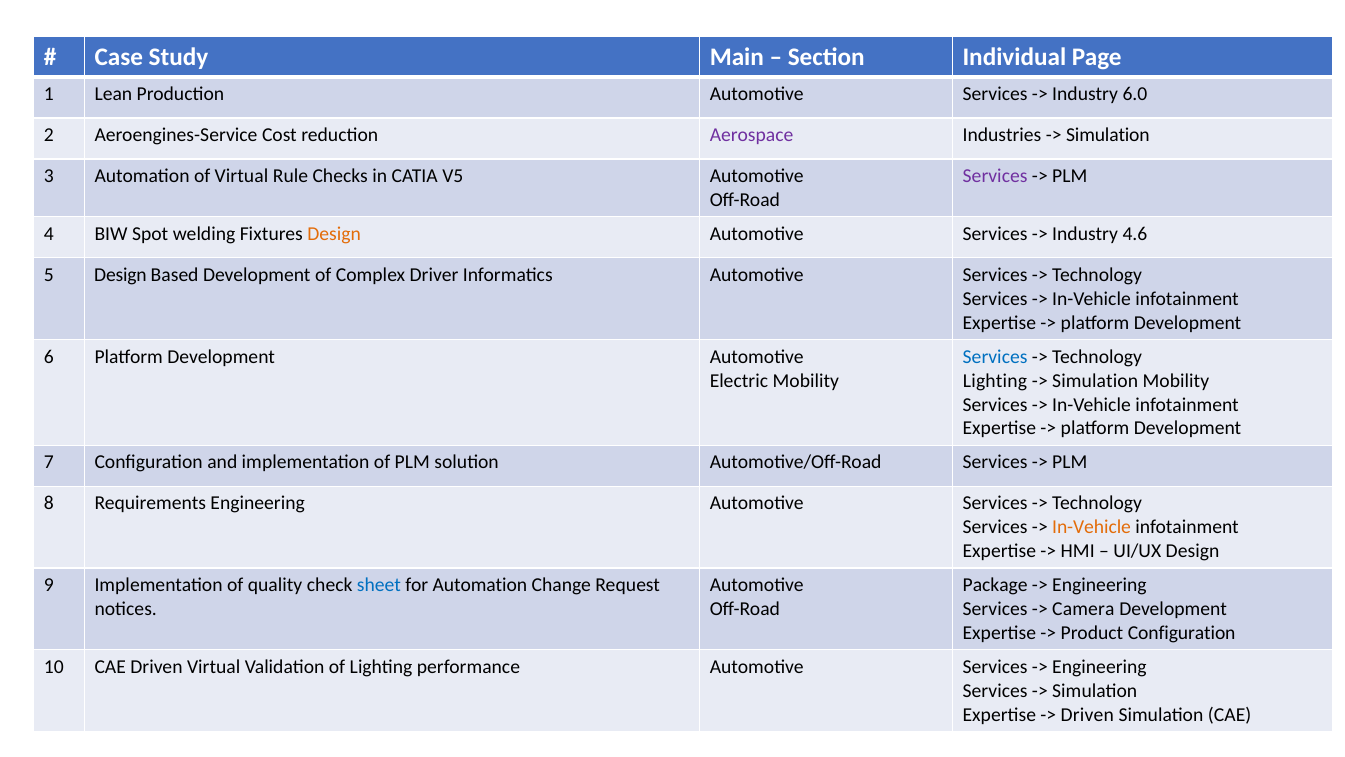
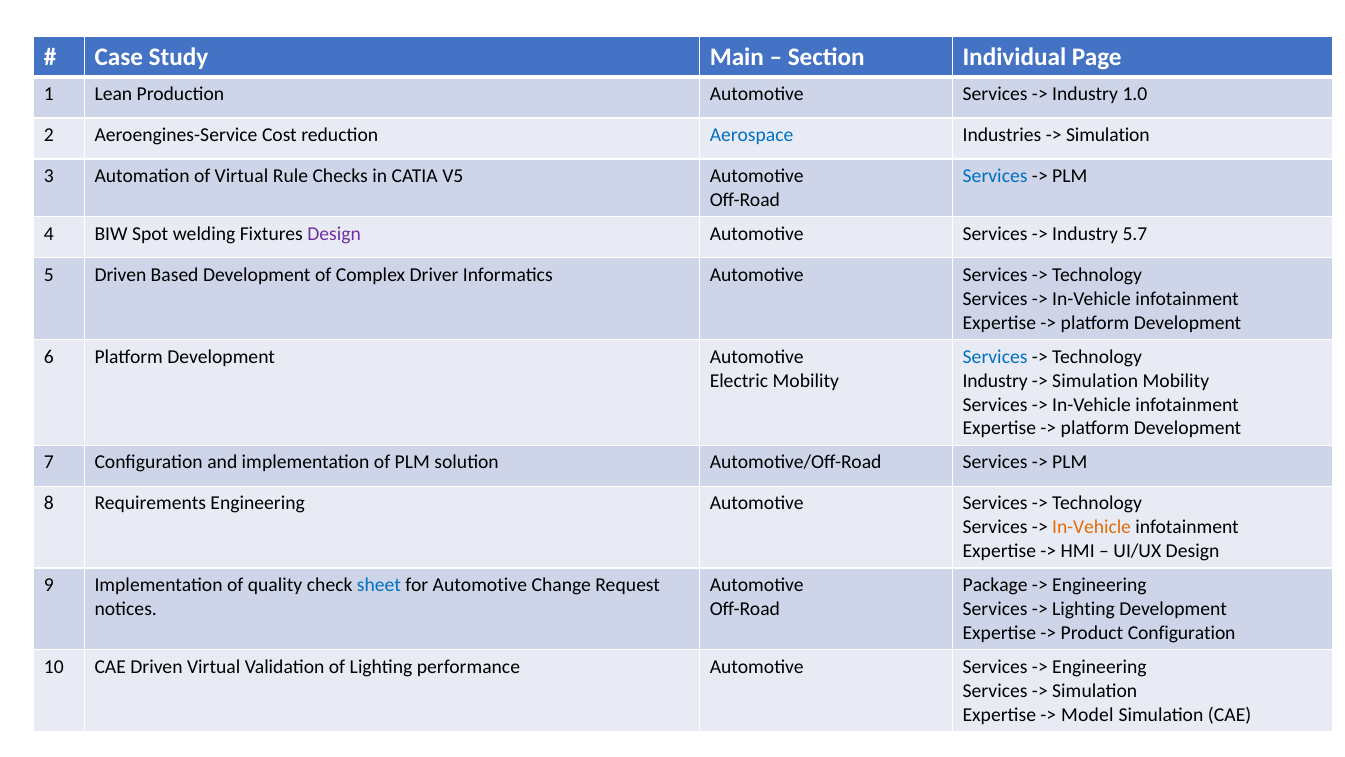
6.0: 6.0 -> 1.0
Aerospace colour: purple -> blue
Services at (995, 176) colour: purple -> blue
Design at (334, 234) colour: orange -> purple
4.6: 4.6 -> 5.7
5 Design: Design -> Driven
Lighting at (995, 380): Lighting -> Industry
for Automation: Automation -> Automotive
Camera at (1083, 609): Camera -> Lighting
Driven at (1087, 714): Driven -> Model
